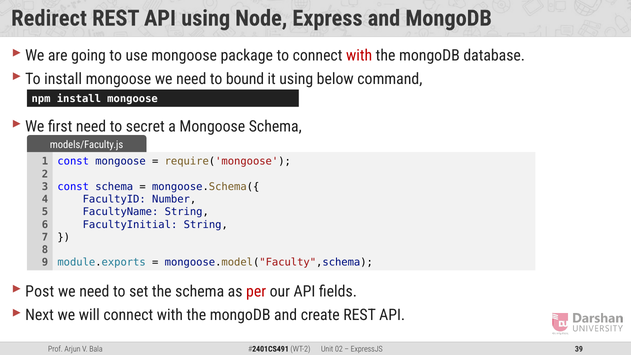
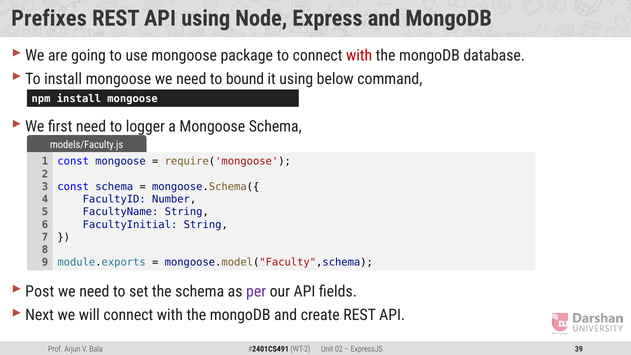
Redirect: Redirect -> Prefixes
secret: secret -> logger
per colour: red -> purple
